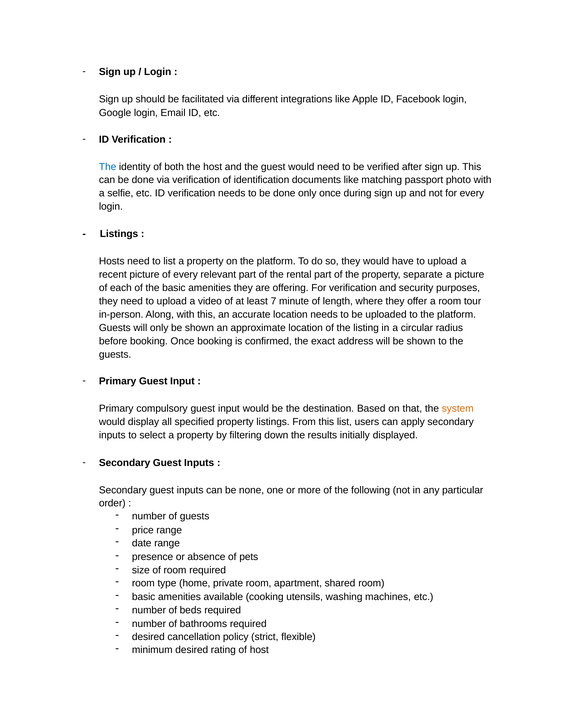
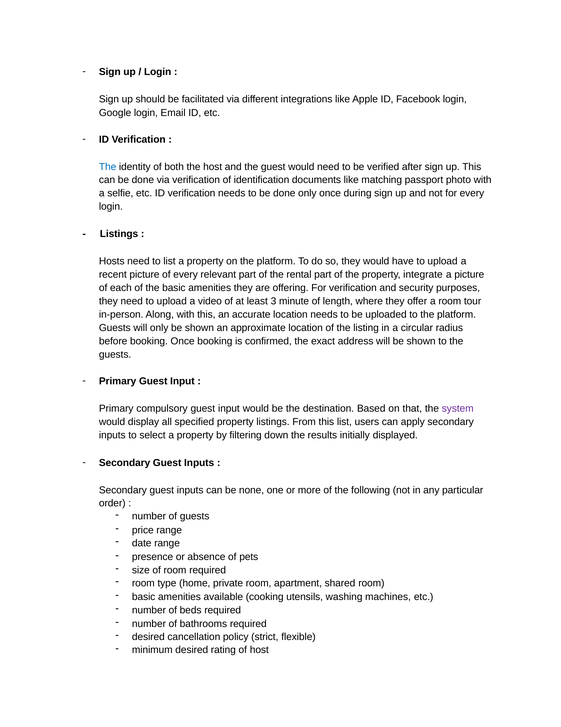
separate: separate -> integrate
7: 7 -> 3
system colour: orange -> purple
